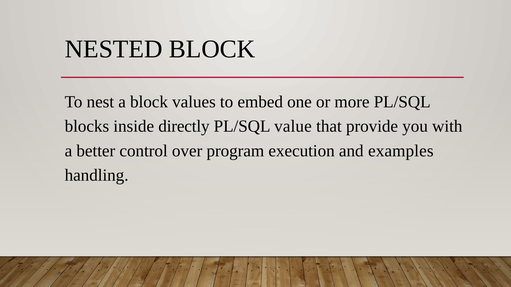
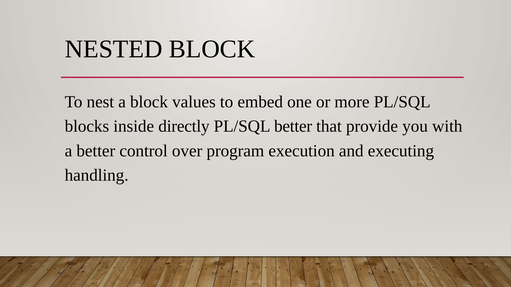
PL/SQL value: value -> better
examples: examples -> executing
